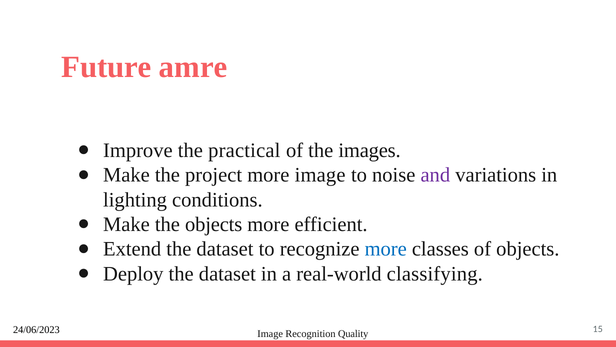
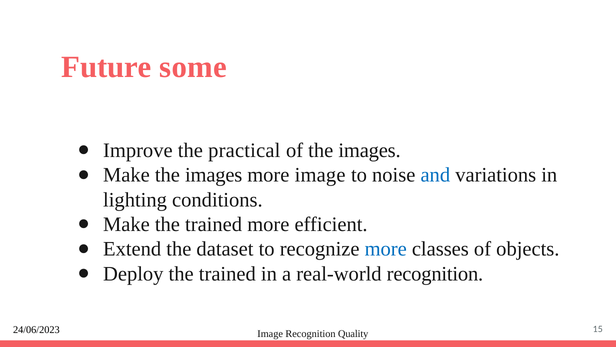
amre: amre -> some
Make the project: project -> images
and colour: purple -> blue
Make the objects: objects -> trained
Deploy the dataset: dataset -> trained
real-world classifying: classifying -> recognition
